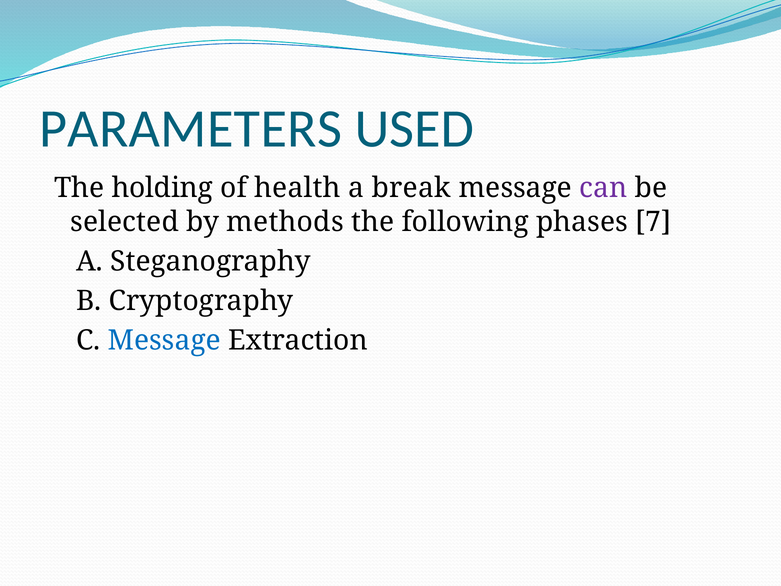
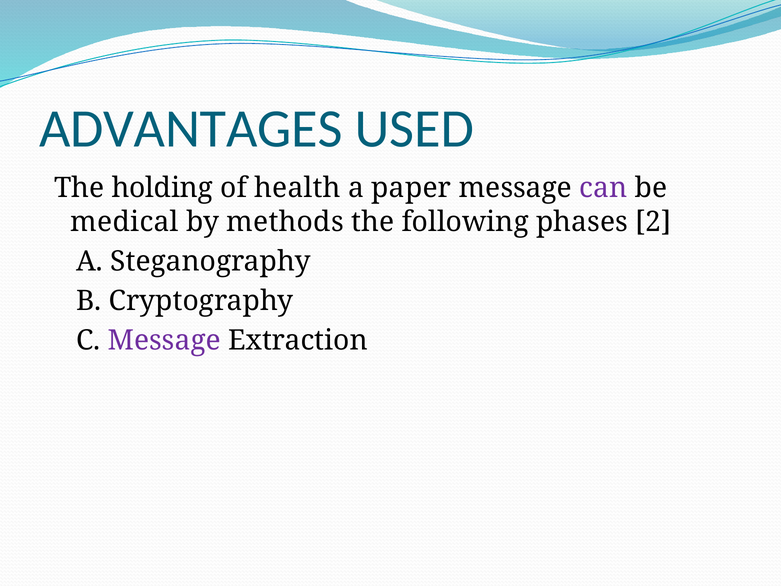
PARAMETERS: PARAMETERS -> ADVANTAGES
break: break -> paper
selected: selected -> medical
7: 7 -> 2
Message at (164, 340) colour: blue -> purple
